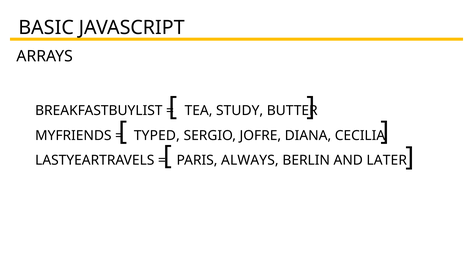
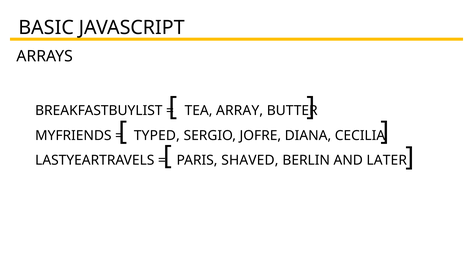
STUDY: STUDY -> ARRAY
ALWAYS: ALWAYS -> SHAVED
